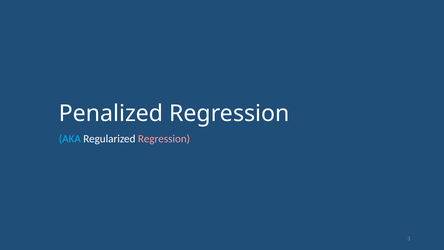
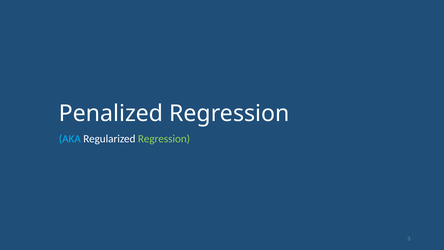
Regression at (164, 139) colour: pink -> light green
